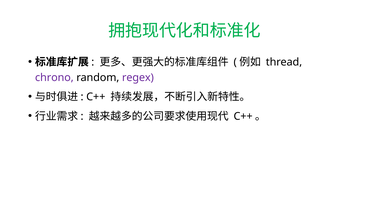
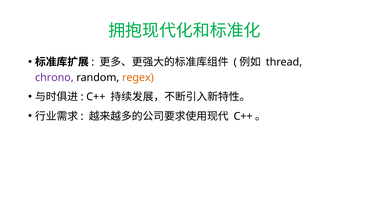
regex colour: purple -> orange
